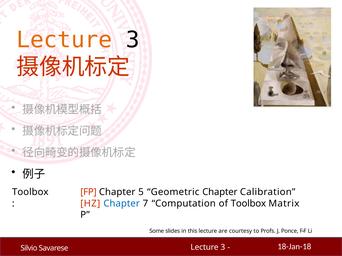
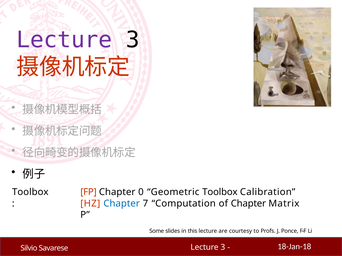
Lecture at (64, 40) colour: orange -> purple
5: 5 -> 0
Geometric Chapter: Chapter -> Toolbox
of Toolbox: Toolbox -> Chapter
